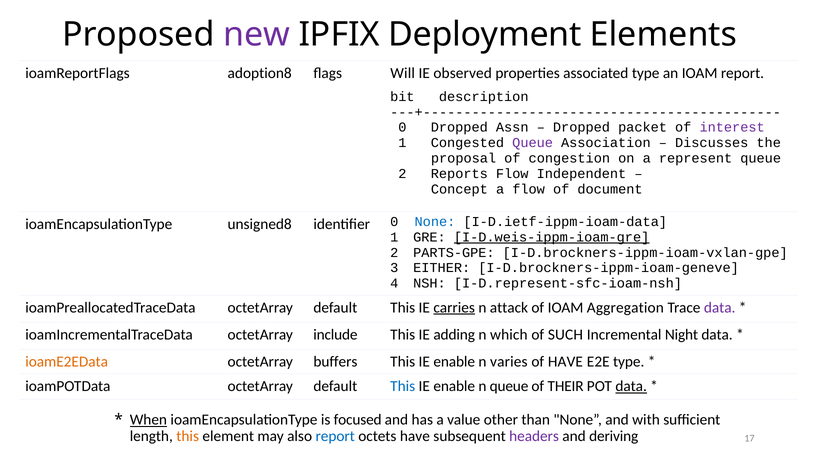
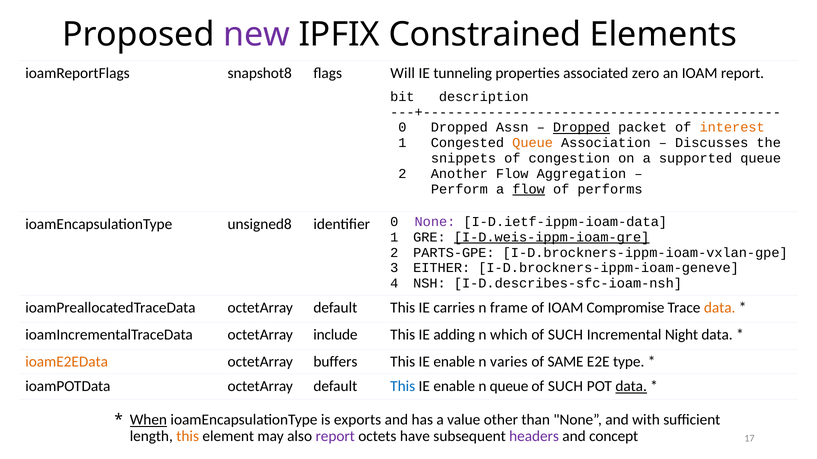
Deployment: Deployment -> Constrained
adoption8: adoption8 -> snapshot8
observed: observed -> tunneling
associated type: type -> zero
Dropped at (581, 128) underline: none -> present
interest colour: purple -> orange
Queue at (533, 143) colour: purple -> orange
proposal: proposal -> snippets
represent: represent -> supported
Reports: Reports -> Another
Independent: Independent -> Aggregation
Concept: Concept -> Perform
flow at (529, 189) underline: none -> present
document: document -> performs
None at (435, 222) colour: blue -> purple
I-D.represent-sfc-ioam-nsh: I-D.represent-sfc-ioam-nsh -> I-D.describes-sfc-ioam-nsh
carries underline: present -> none
attack: attack -> frame
Aggregation: Aggregation -> Compromise
data at (720, 308) colour: purple -> orange
of HAVE: HAVE -> SAME
THEIR at (566, 387): THEIR -> SUCH
focused: focused -> exports
report at (335, 437) colour: blue -> purple
deriving: deriving -> concept
